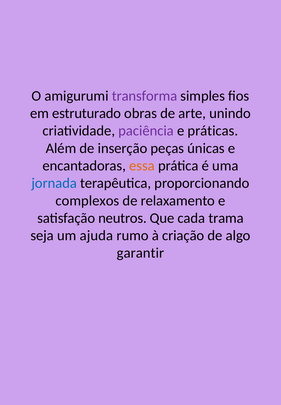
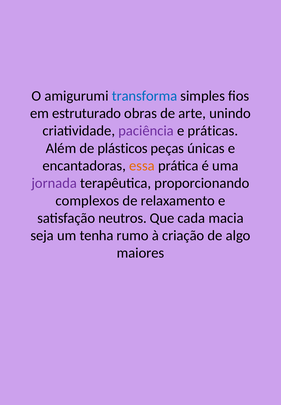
transforma colour: purple -> blue
inserção: inserção -> plásticos
jornada colour: blue -> purple
trama: trama -> macia
ajuda: ajuda -> tenha
garantir: garantir -> maiores
